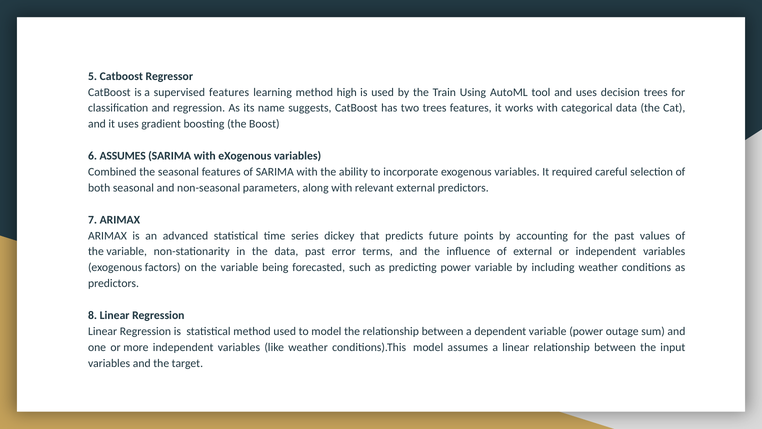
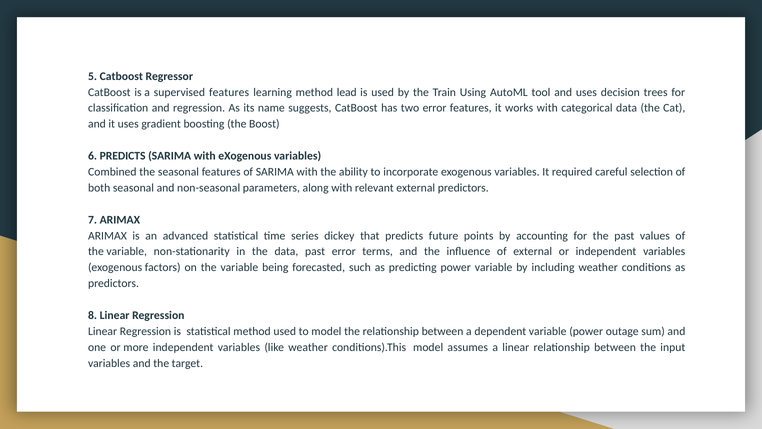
high: high -> lead
two trees: trees -> error
6 ASSUMES: ASSUMES -> PREDICTS
